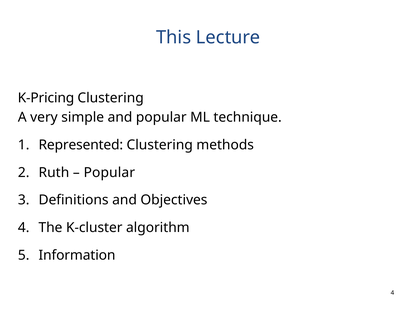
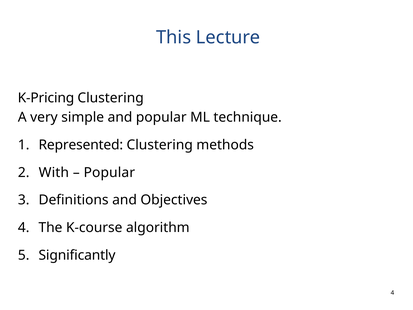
Ruth: Ruth -> With
K-cluster: K-cluster -> K-course
Information: Information -> Significantly
